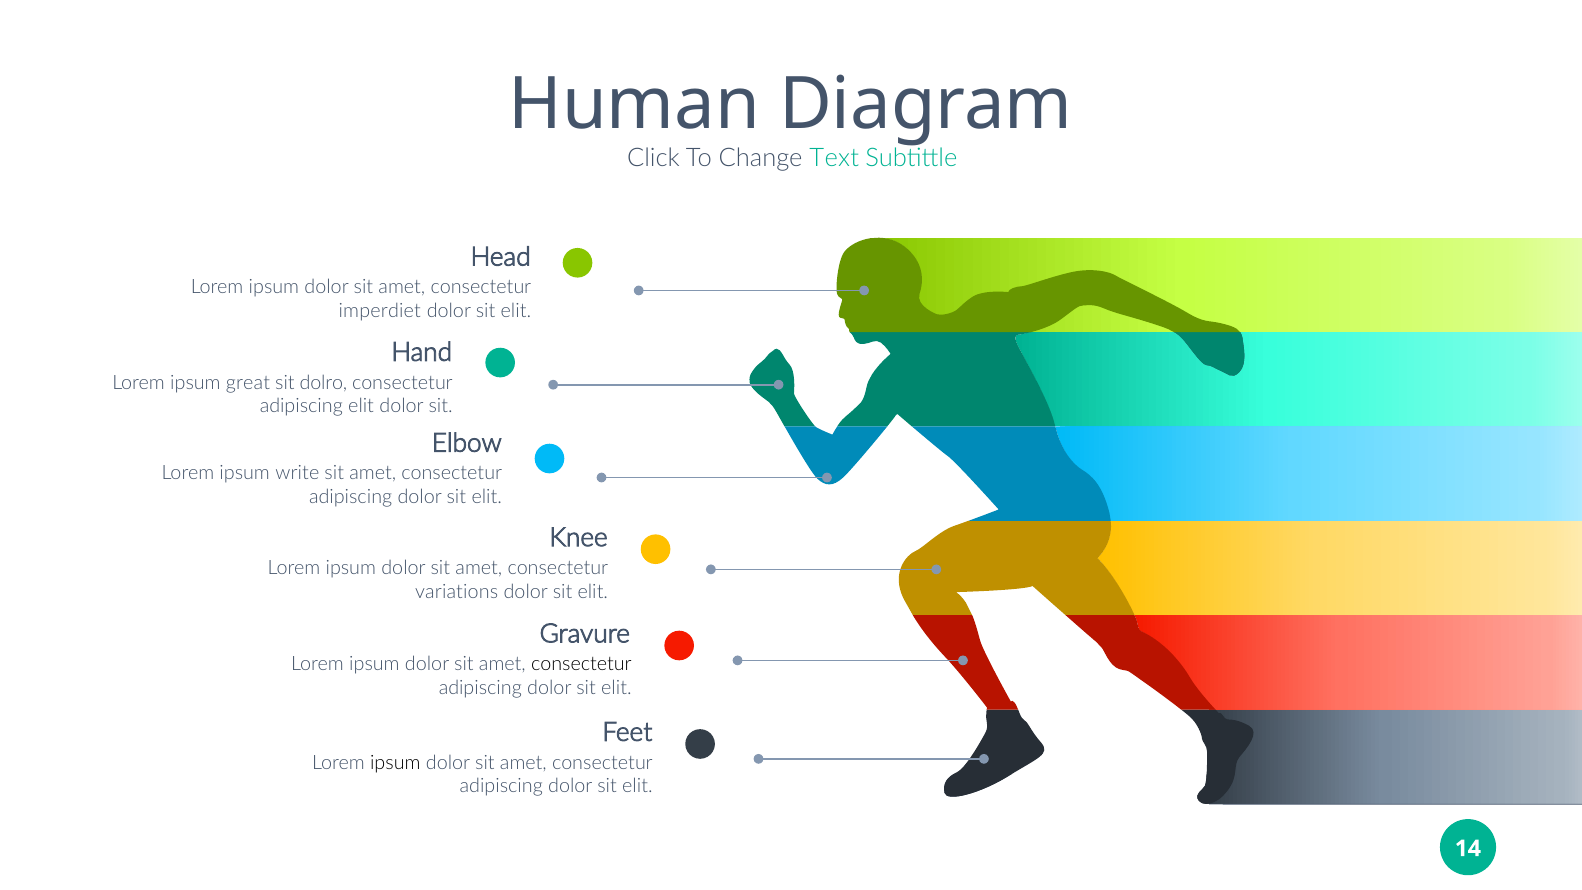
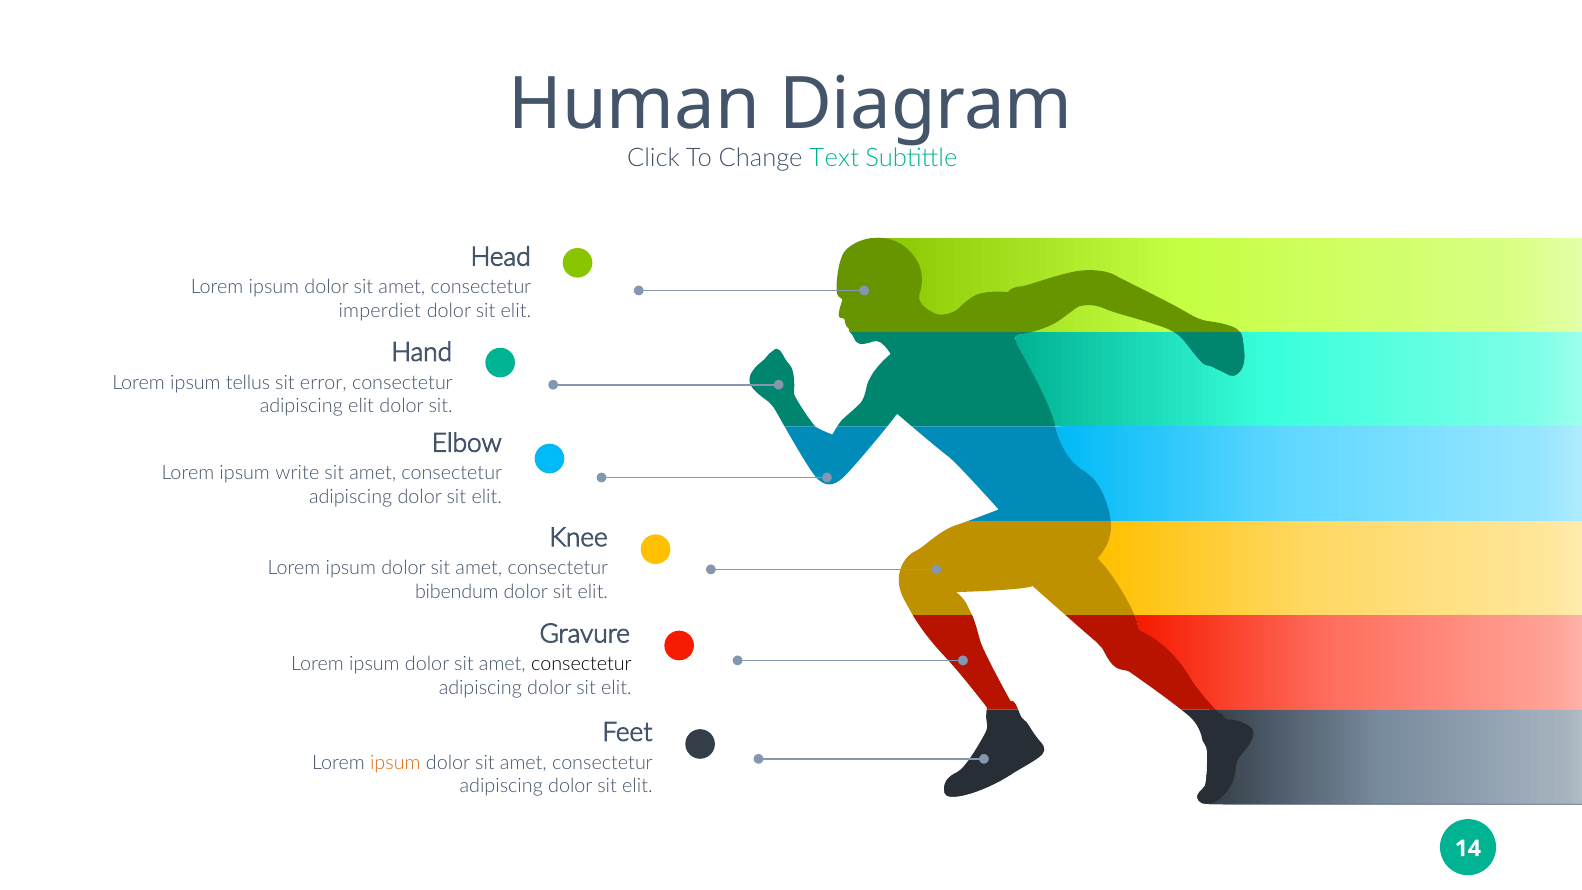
great: great -> tellus
dolro: dolro -> error
variations: variations -> bibendum
ipsum at (395, 763) colour: black -> orange
